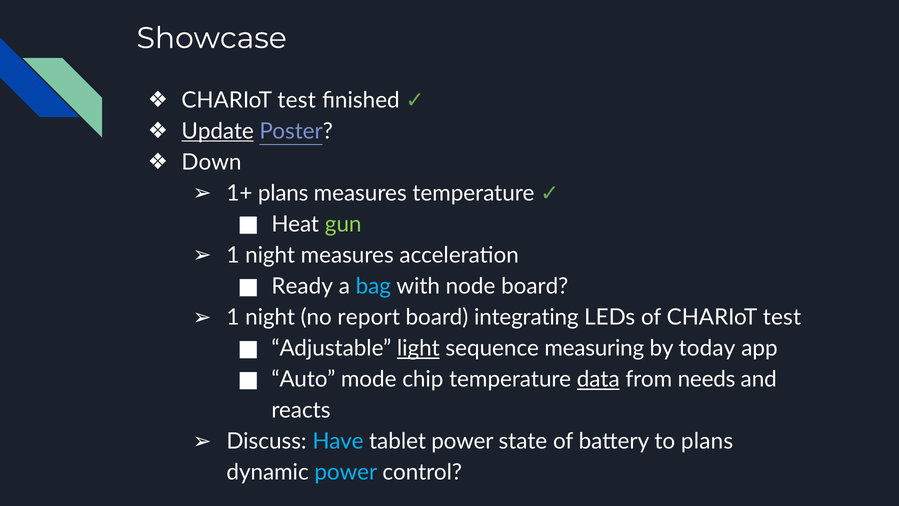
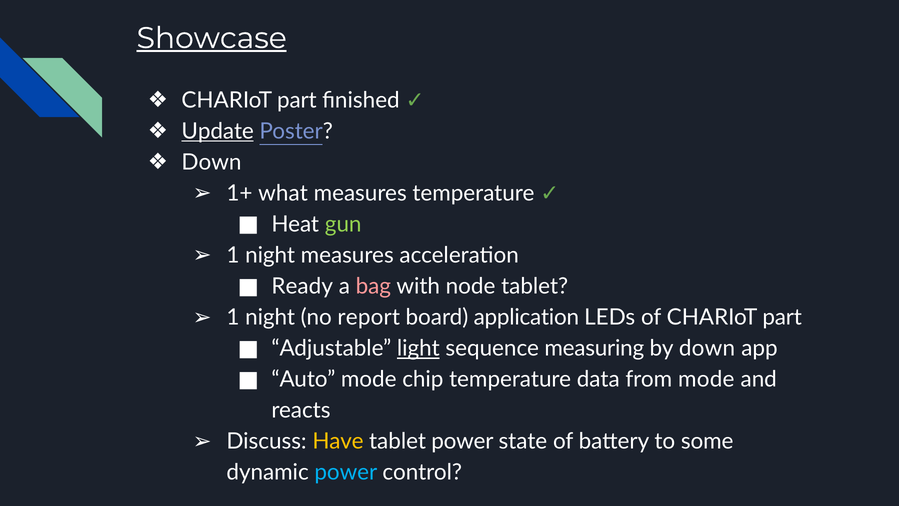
Showcase underline: none -> present
test at (297, 100): test -> part
1+ plans: plans -> what
bag colour: light blue -> pink
node board: board -> tablet
integrating: integrating -> application
of CHARIoT test: test -> part
by today: today -> down
data underline: present -> none
from needs: needs -> mode
Have colour: light blue -> yellow
to plans: plans -> some
